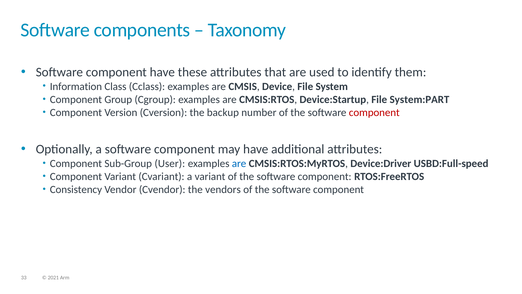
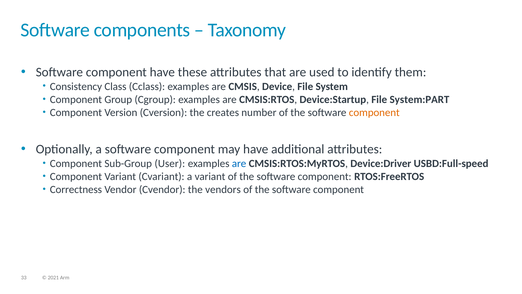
Information: Information -> Consistency
backup: backup -> creates
component at (374, 112) colour: red -> orange
Consistency: Consistency -> Correctness
